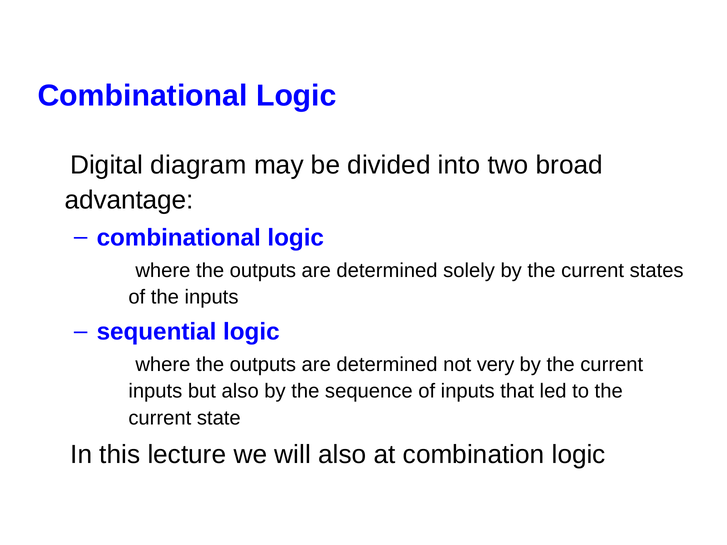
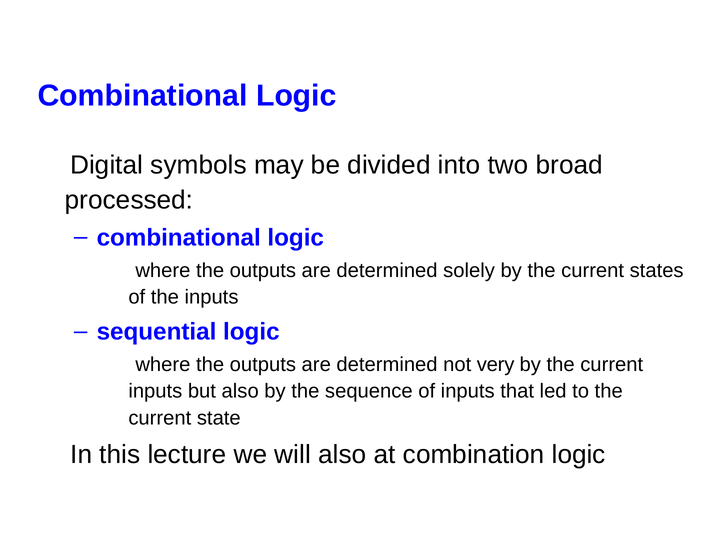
diagram: diagram -> symbols
advantage: advantage -> processed
